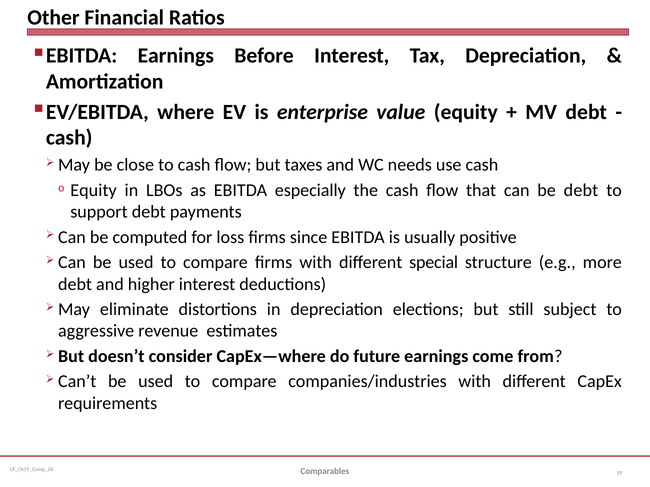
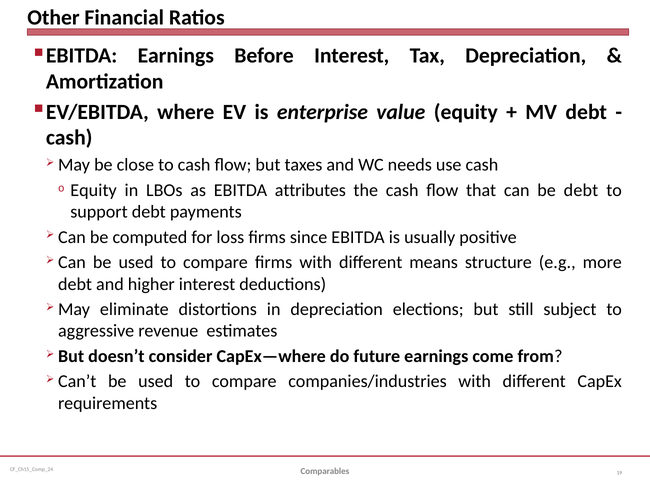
especially: especially -> attributes
special: special -> means
